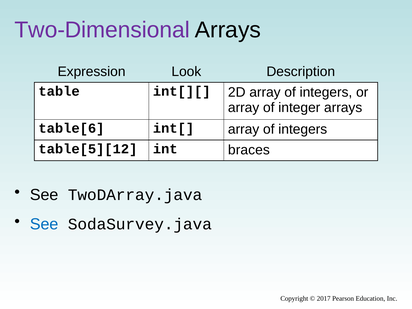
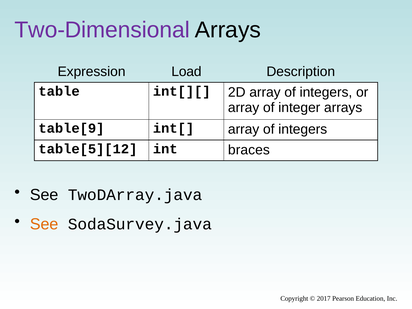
Look: Look -> Load
table[6: table[6 -> table[9
See at (44, 224) colour: blue -> orange
